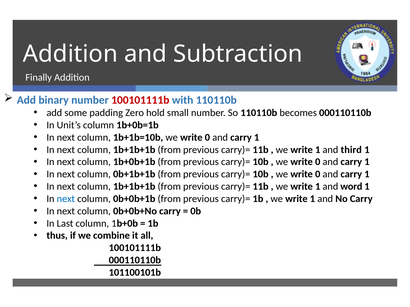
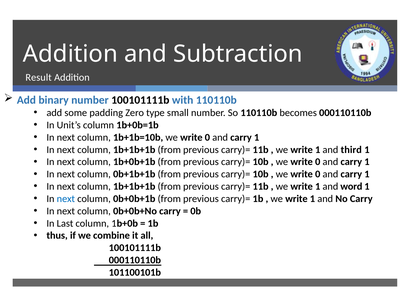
Finally: Finally -> Result
100101111b at (140, 100) colour: red -> black
hold: hold -> type
